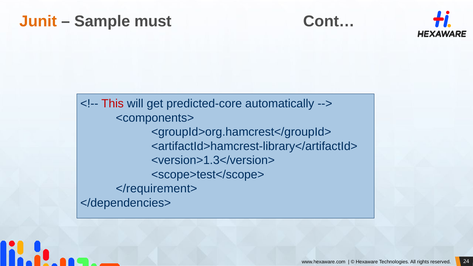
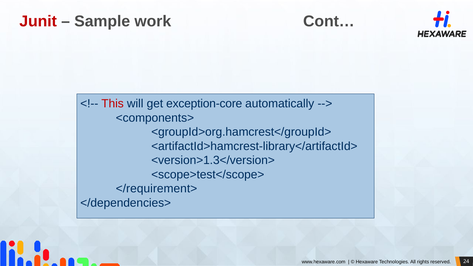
Junit colour: orange -> red
must: must -> work
predicted-core: predicted-core -> exception-core
